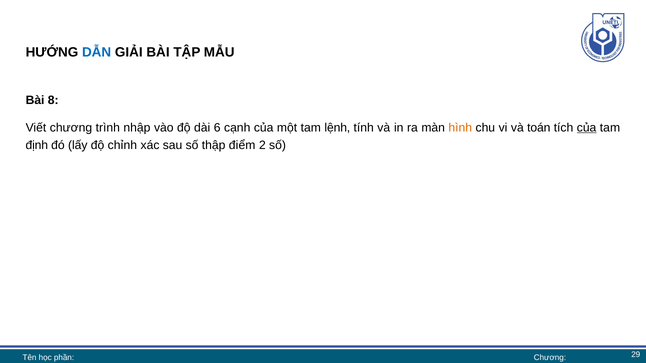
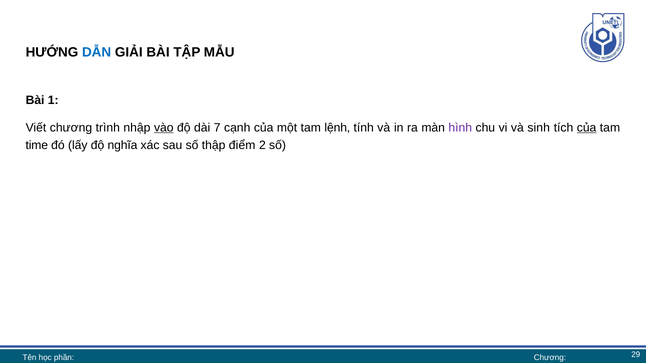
8: 8 -> 1
vào underline: none -> present
6: 6 -> 7
hình colour: orange -> purple
toán: toán -> sinh
định: định -> time
chỉnh: chỉnh -> nghĩa
